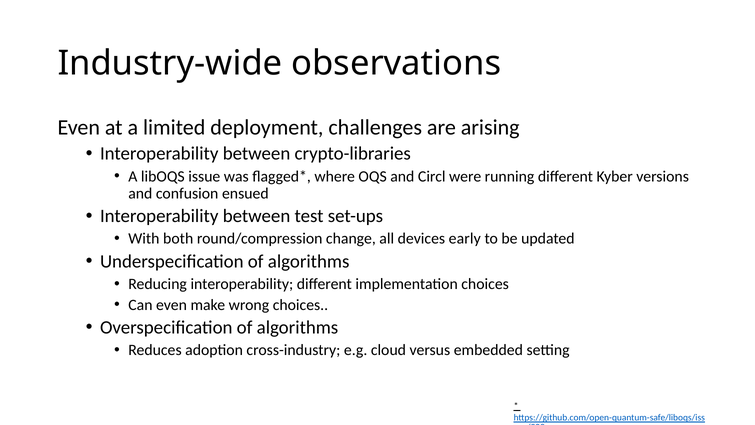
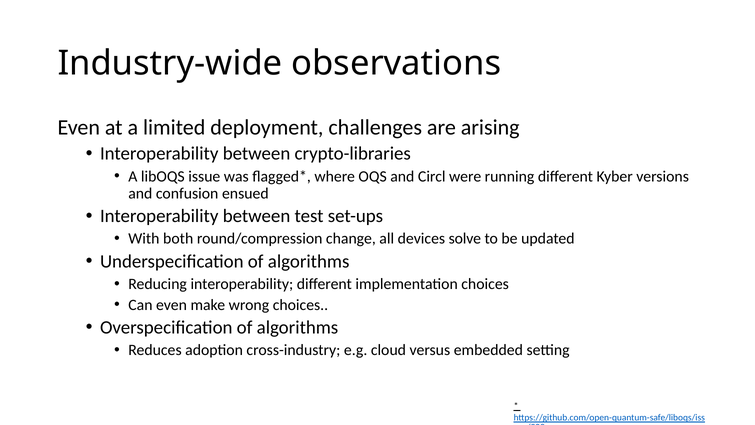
early: early -> solve
